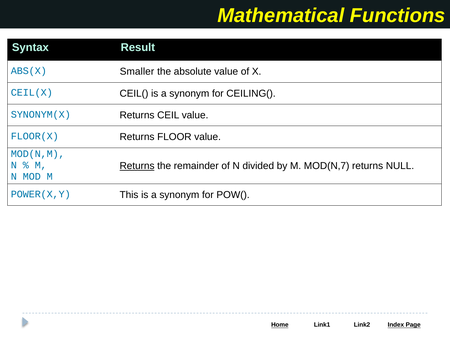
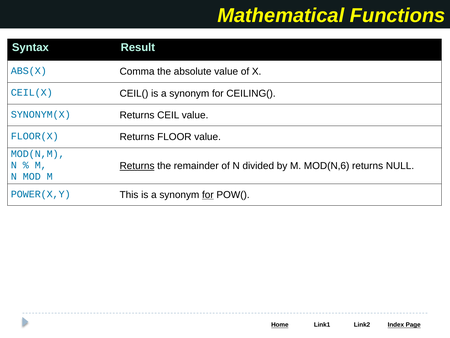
Smaller: Smaller -> Comma
MOD(N,7: MOD(N,7 -> MOD(N,6
for at (208, 195) underline: none -> present
